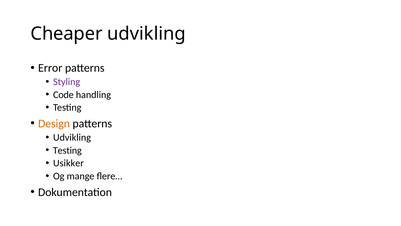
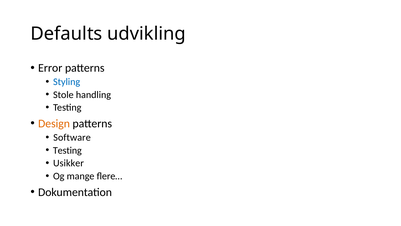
Cheaper: Cheaper -> Defaults
Styling colour: purple -> blue
Code: Code -> Stole
Udvikling at (72, 137): Udvikling -> Software
